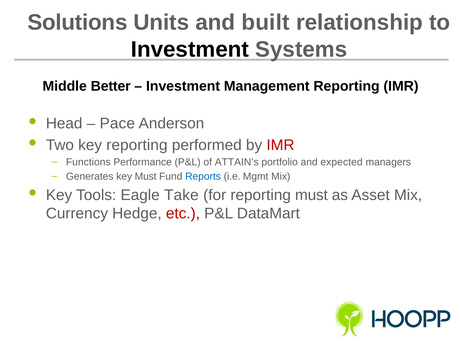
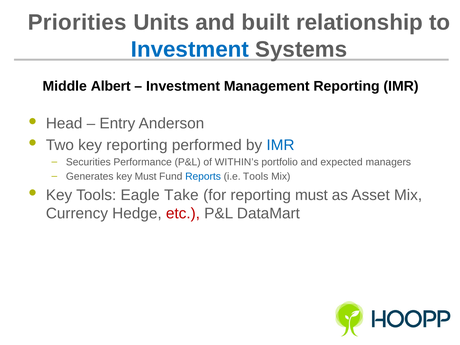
Solutions: Solutions -> Priorities
Investment at (190, 49) colour: black -> blue
Better: Better -> Albert
Pace: Pace -> Entry
IMR at (281, 145) colour: red -> blue
Functions: Functions -> Securities
ATTAIN’s: ATTAIN’s -> WITHIN’s
i.e Mgmt: Mgmt -> Tools
